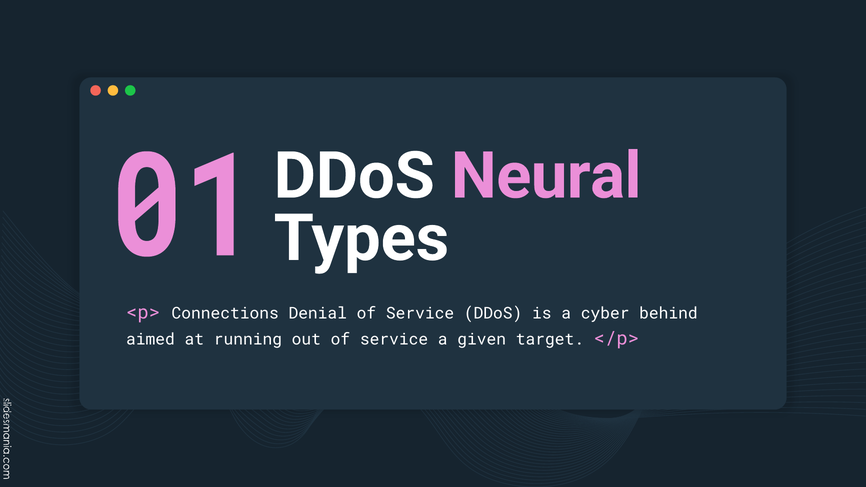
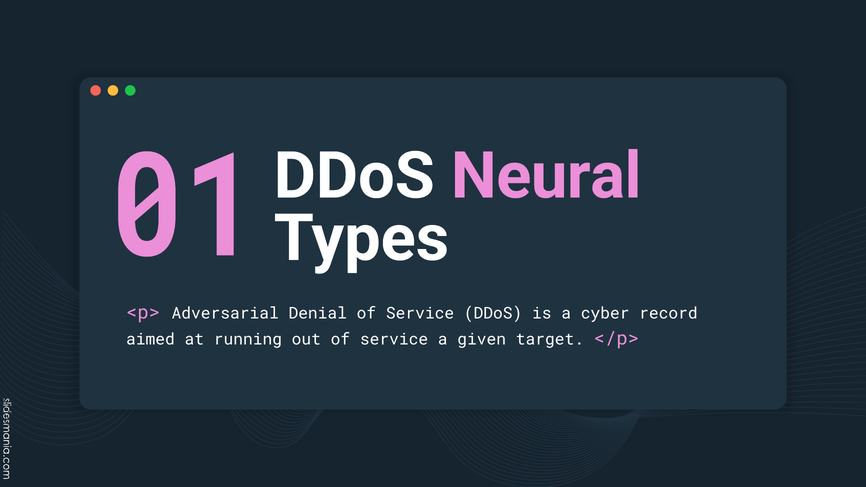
Connections: Connections -> Adversarial
behind: behind -> record
